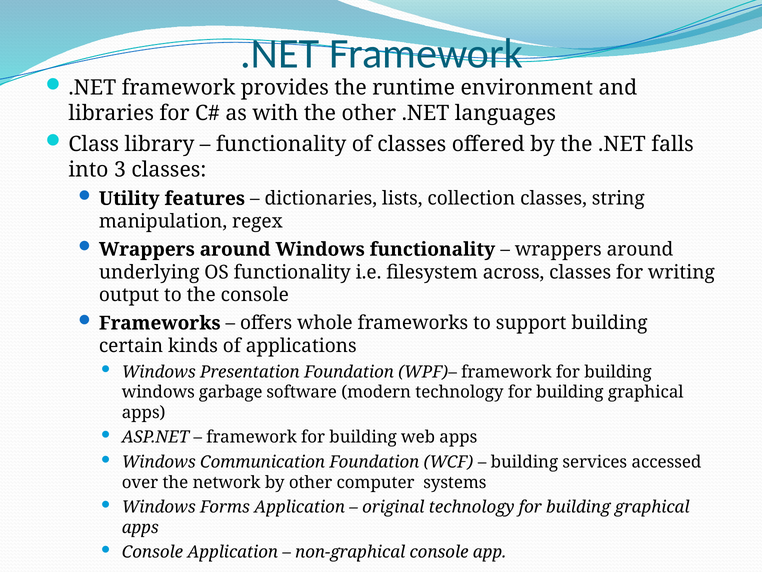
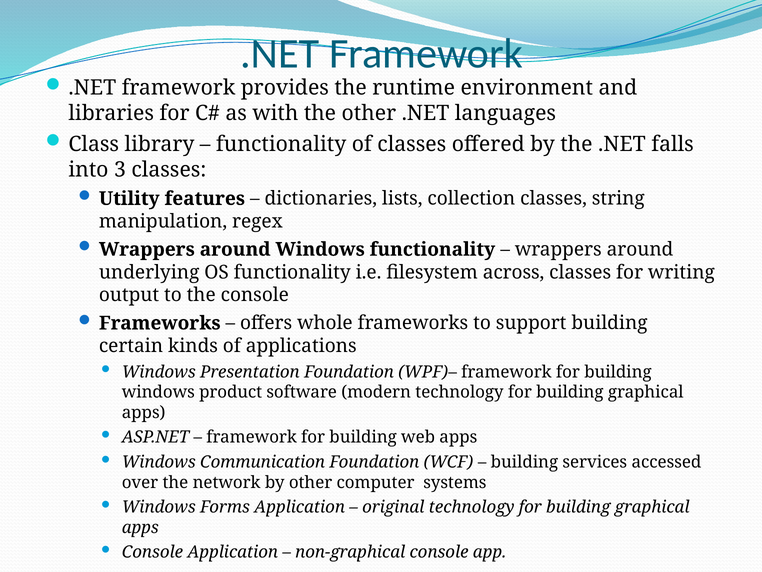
garbage: garbage -> product
